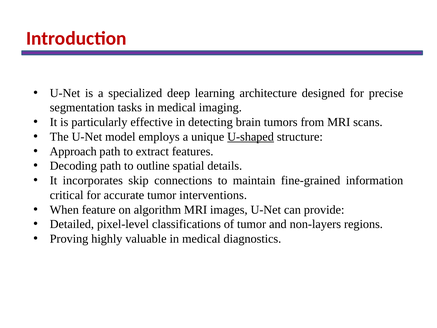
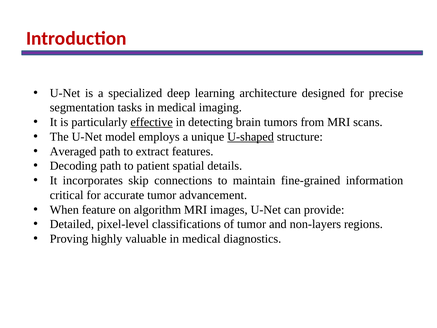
effective underline: none -> present
Approach: Approach -> Averaged
outline: outline -> patient
interventions: interventions -> advancement
